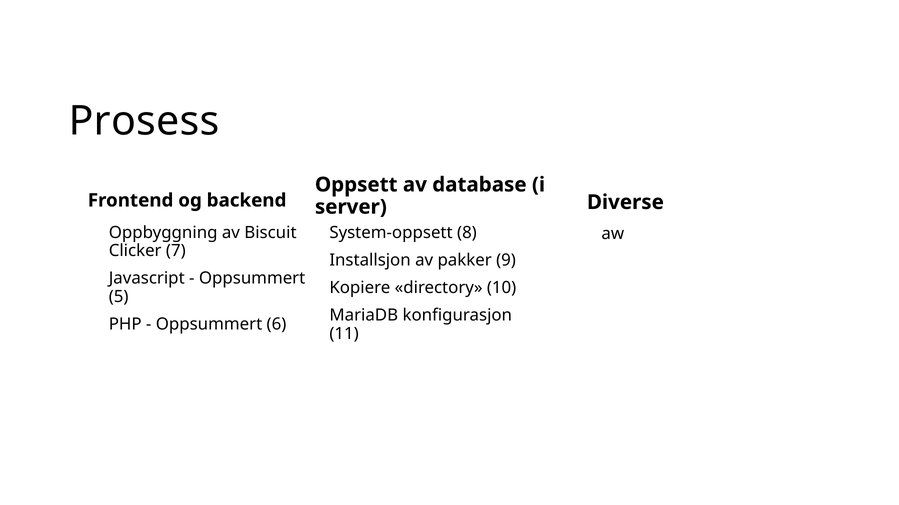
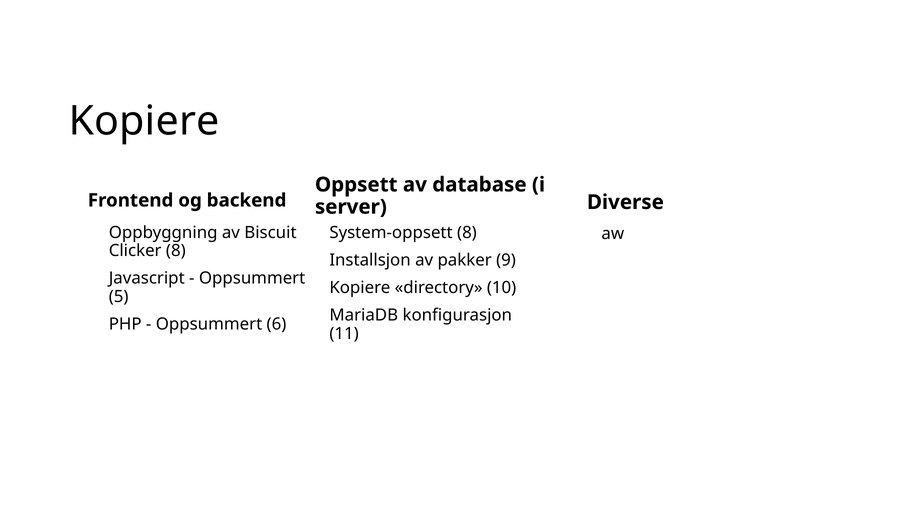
Prosess at (144, 121): Prosess -> Kopiere
Clicker 7: 7 -> 8
